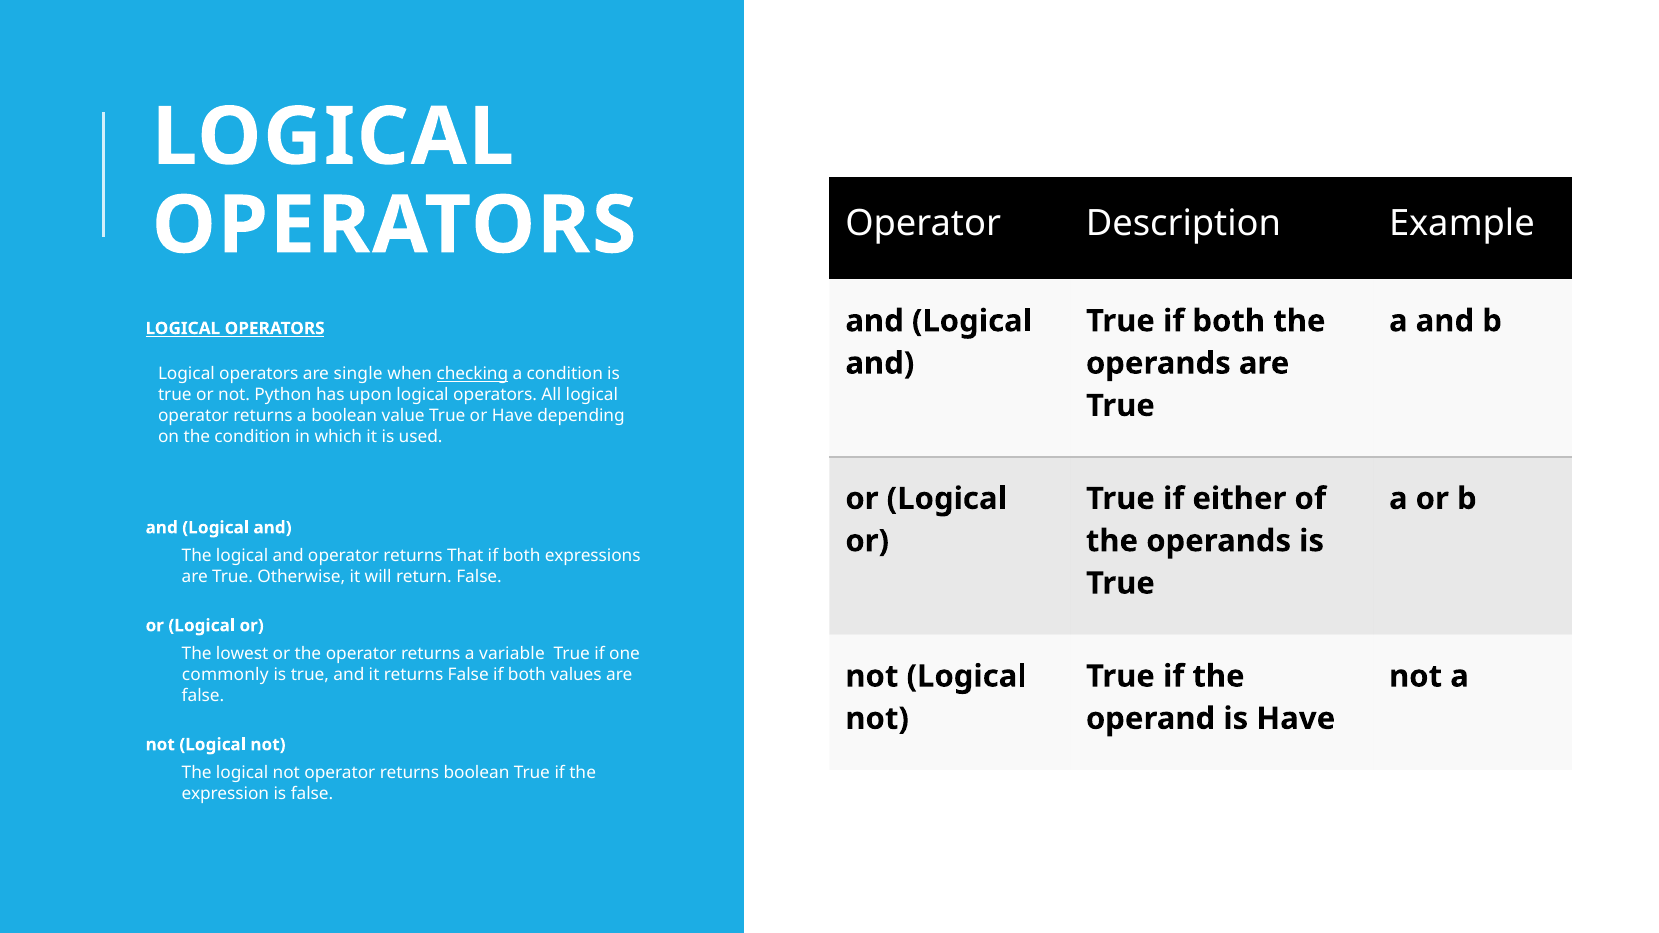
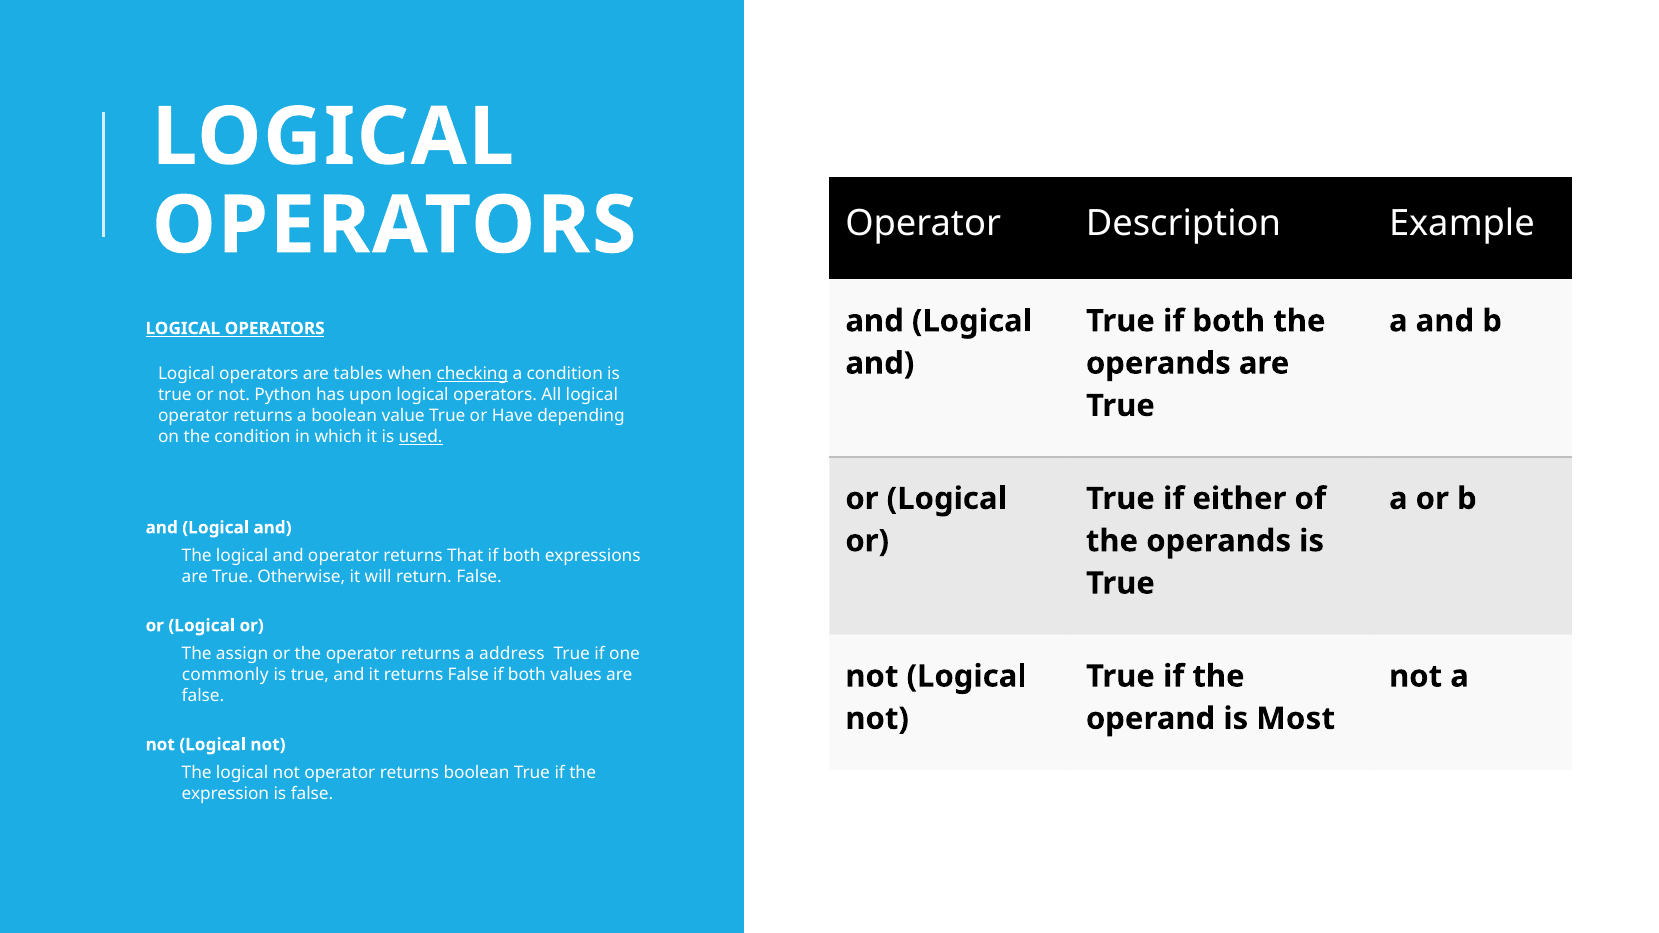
single: single -> tables
used underline: none -> present
lowest: lowest -> assign
variable: variable -> address
is Have: Have -> Most
